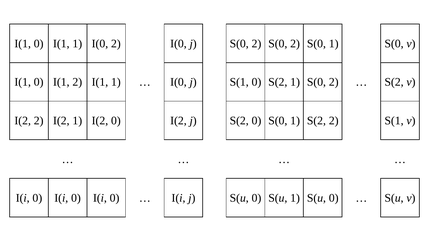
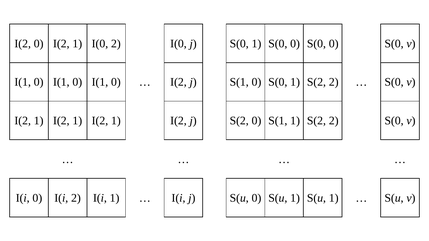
I(1 at (23, 44): I(1 -> I(2
I(1 at (61, 44): I(1 -> I(2
2 at (256, 44): 2 -> 1
2 at (295, 44): 2 -> 0
1 at (334, 44): 1 -> 0
2 at (77, 82): 2 -> 0
1 at (116, 82): 1 -> 0
I(0 at (178, 82): I(0 -> I(2
S(1 0 S(2: S(2 -> S(0
S(0 at (316, 82): S(0 -> S(2
S(2 at (394, 82): S(2 -> S(0
2 at (39, 121): 2 -> 1
0 at (116, 121): 0 -> 1
0 S(0: S(0 -> S(1
2 S(1: S(1 -> S(0
0 at (76, 198): 0 -> 2
0 at (115, 198): 0 -> 1
1 S(u 0: 0 -> 1
